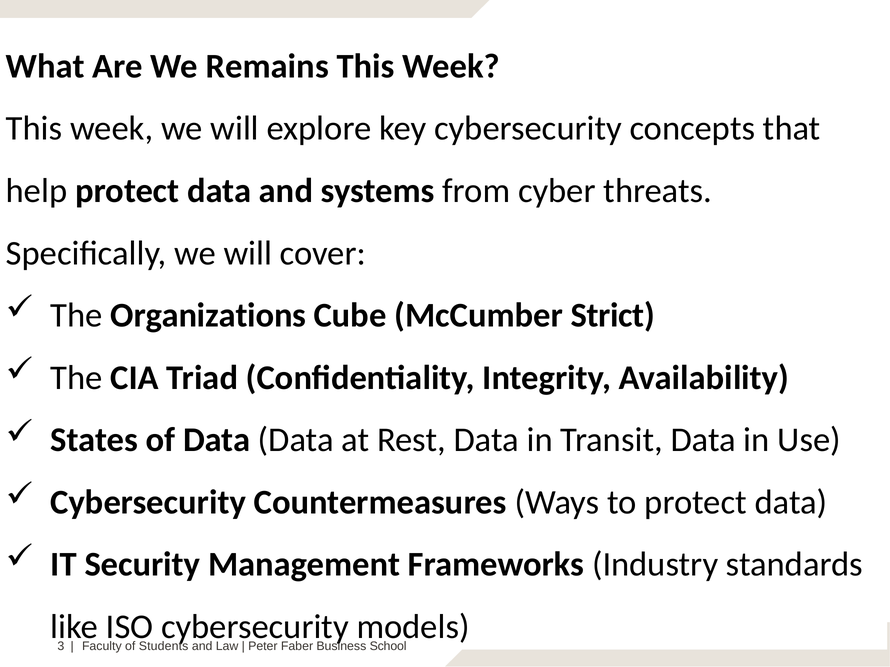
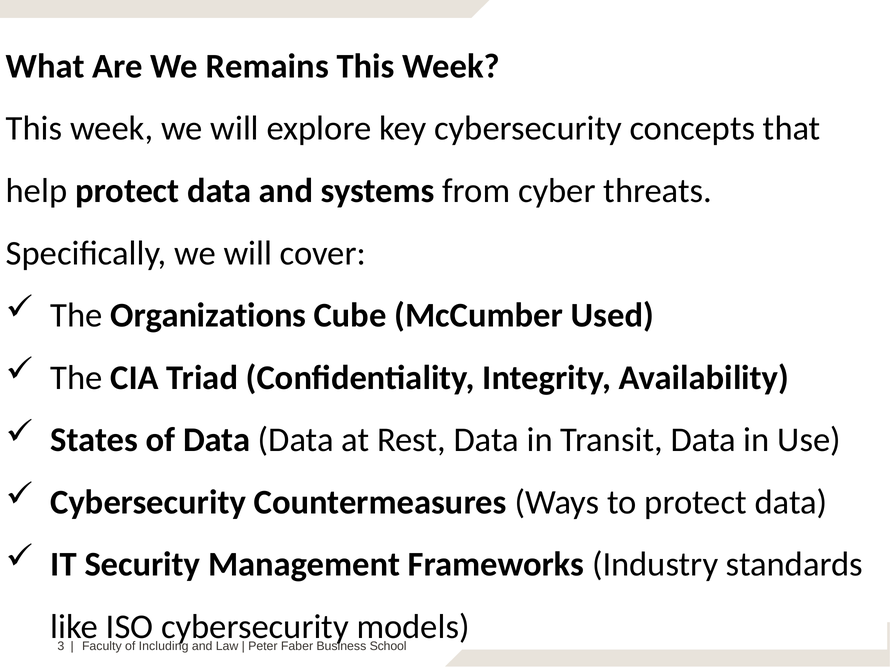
Strict: Strict -> Used
Students: Students -> Including
